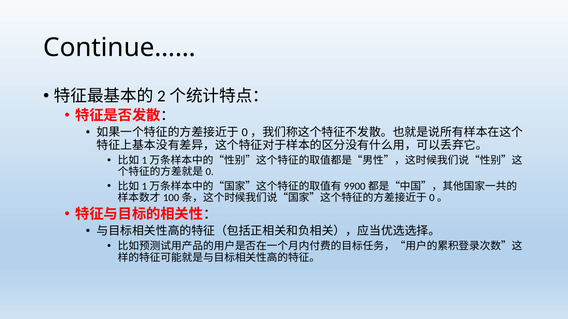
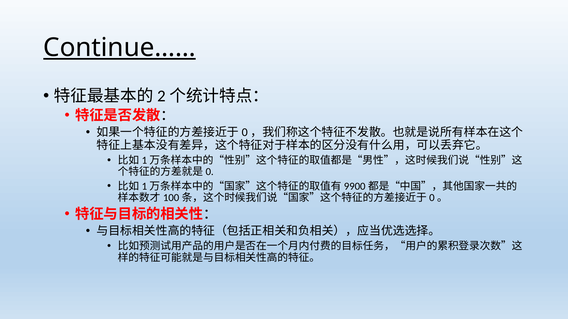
Continue…… underline: none -> present
